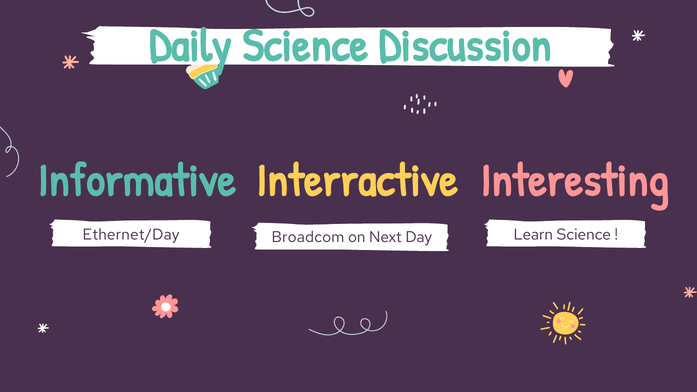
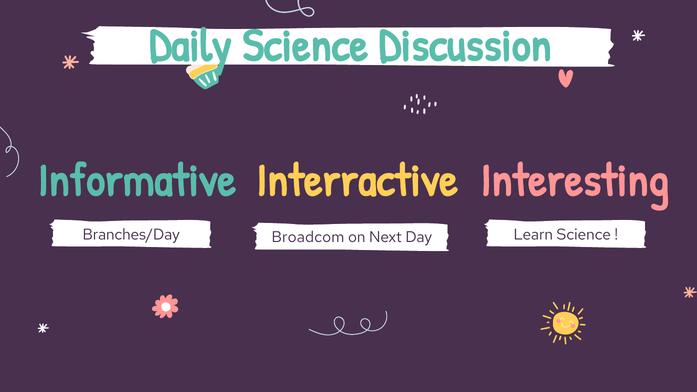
Ethernet/Day: Ethernet/Day -> Branches/Day
